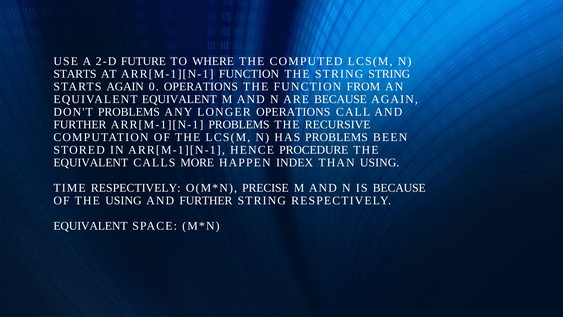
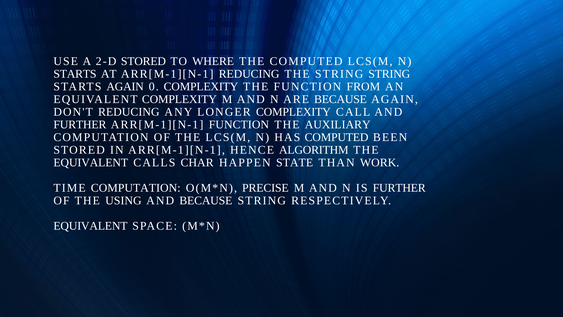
2-D FUTURE: FUTURE -> STORED
ARR[M-1][N-1 FUNCTION: FUNCTION -> REDUCING
0 OPERATIONS: OPERATIONS -> COMPLEXITY
EQUIVALENT EQUIVALENT: EQUIVALENT -> COMPLEXITY
DON'T PROBLEMS: PROBLEMS -> REDUCING
LONGER OPERATIONS: OPERATIONS -> COMPLEXITY
ARR[M-1][N-1 PROBLEMS: PROBLEMS -> FUNCTION
RECURSIVE: RECURSIVE -> AUXILIARY
HAS PROBLEMS: PROBLEMS -> COMPUTED
PROCEDURE: PROCEDURE -> ALGORITHM
MORE: MORE -> CHAR
INDEX: INDEX -> STATE
THAN USING: USING -> WORK
TIME RESPECTIVELY: RESPECTIVELY -> COMPUTATION
IS BECAUSE: BECAUSE -> FURTHER
FURTHER at (206, 201): FURTHER -> BECAUSE
